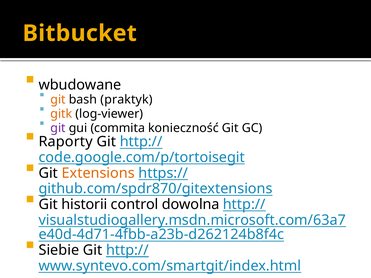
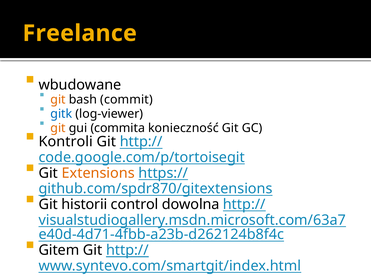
Bitbucket: Bitbucket -> Freelance
praktyk: praktyk -> commit
gitk colour: orange -> blue
git at (58, 128) colour: purple -> orange
Raporty: Raporty -> Kontroli
Siebie: Siebie -> Gitem
